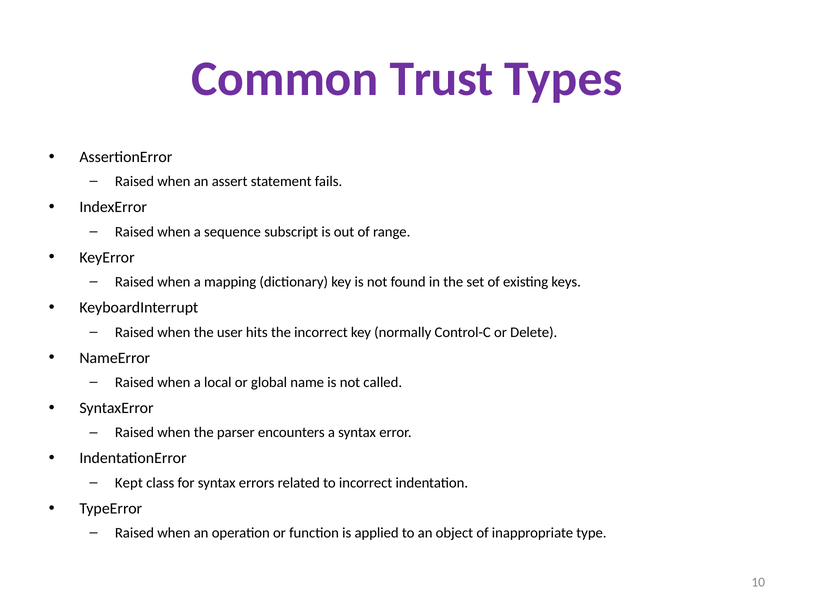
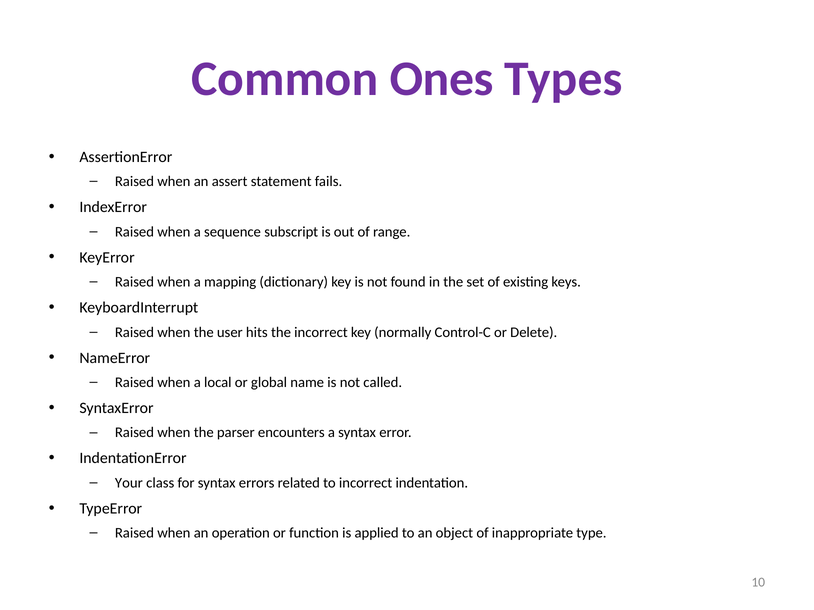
Trust: Trust -> Ones
Kept: Kept -> Your
